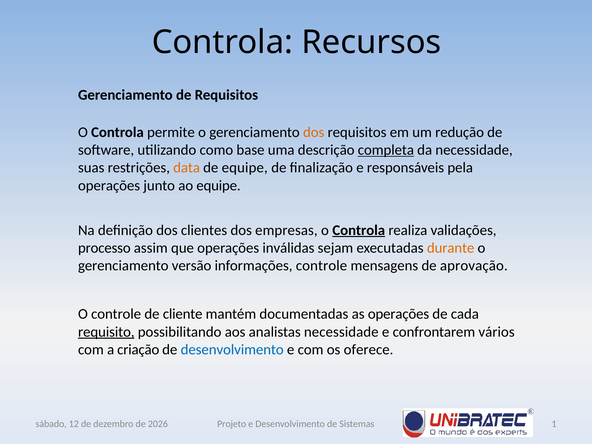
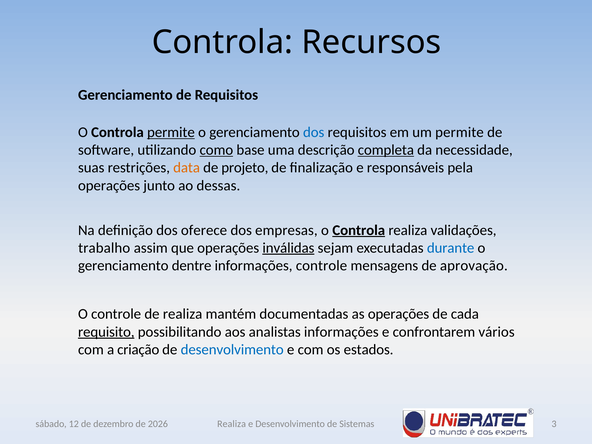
permite at (171, 132) underline: none -> present
dos at (314, 132) colour: orange -> blue
um redução: redução -> permite
como underline: none -> present
de equipe: equipe -> projeto
ao equipe: equipe -> dessas
clientes: clientes -> oferece
processo: processo -> trabalho
inválidas underline: none -> present
durante colour: orange -> blue
versão: versão -> dentre
de cliente: cliente -> realiza
analistas necessidade: necessidade -> informações
oferece: oferece -> estados
Projeto at (232, 424): Projeto -> Realiza
1: 1 -> 3
